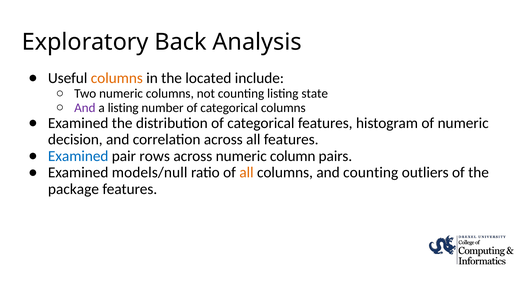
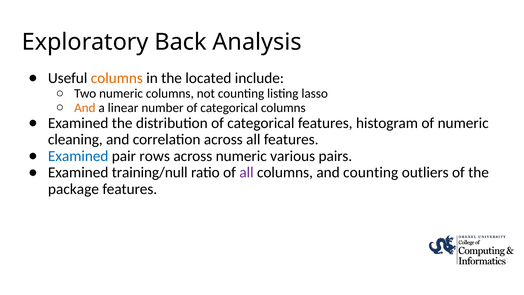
state: state -> lasso
And at (85, 108) colour: purple -> orange
a listing: listing -> linear
decision: decision -> cleaning
column: column -> various
models/null: models/null -> training/null
all at (246, 172) colour: orange -> purple
